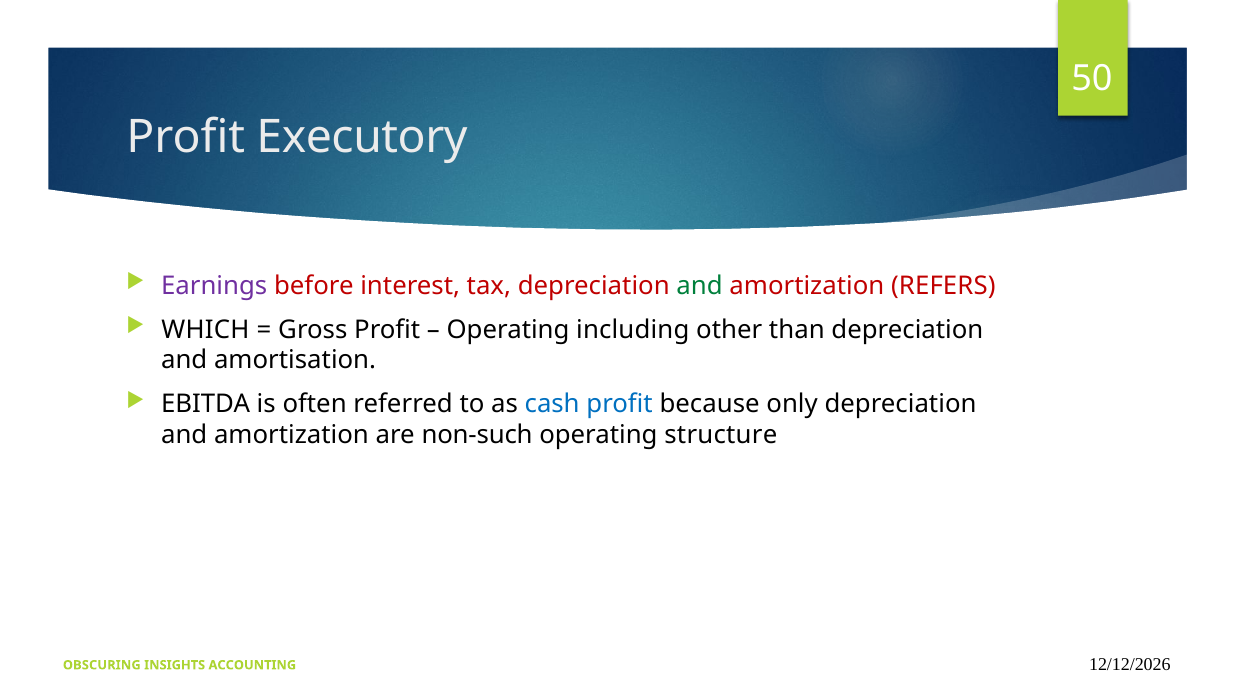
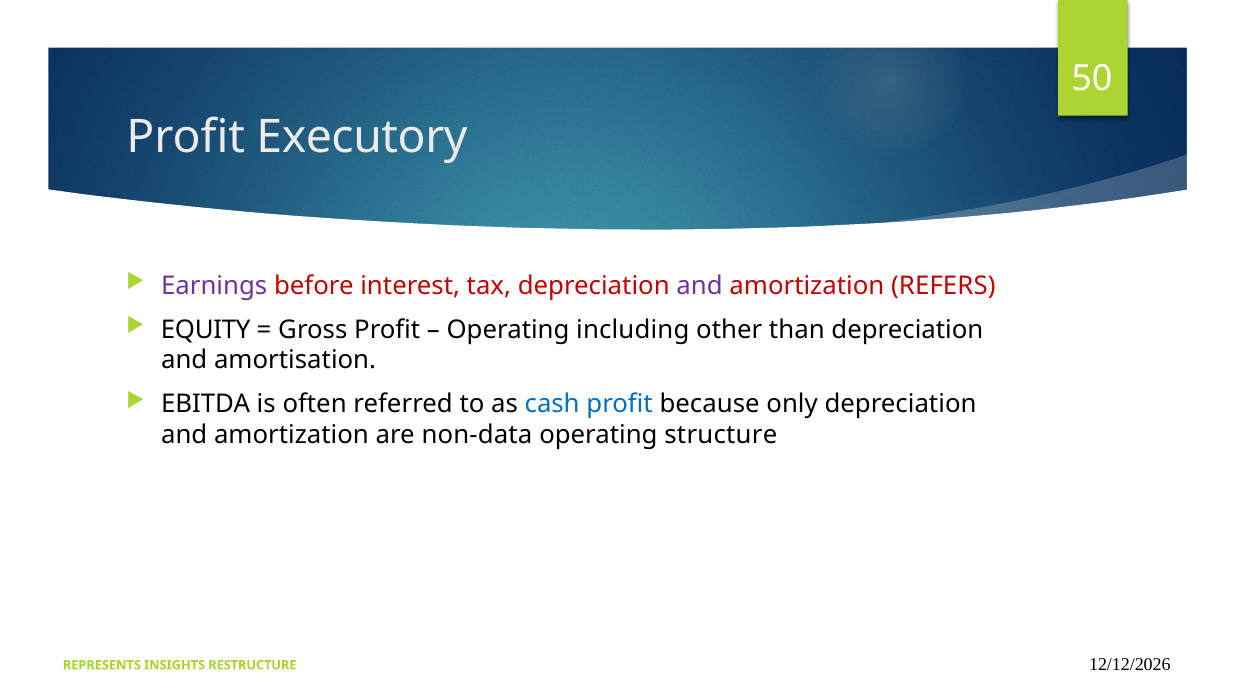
and at (700, 286) colour: green -> purple
WHICH: WHICH -> EQUITY
non-such: non-such -> non-data
OBSCURING: OBSCURING -> REPRESENTS
ACCOUNTING: ACCOUNTING -> RESTRUCTURE
